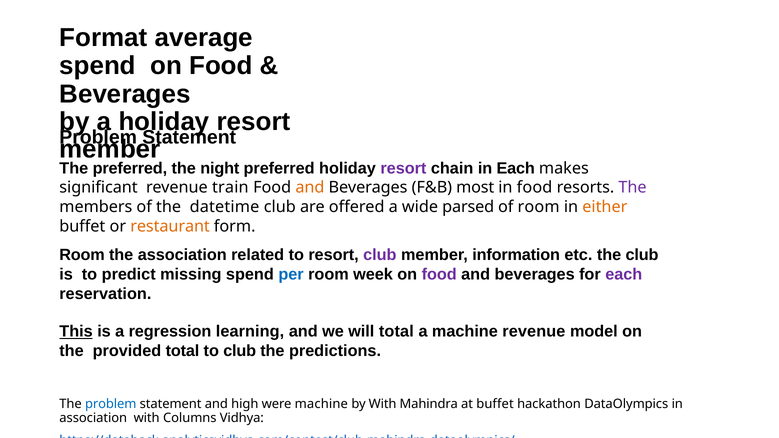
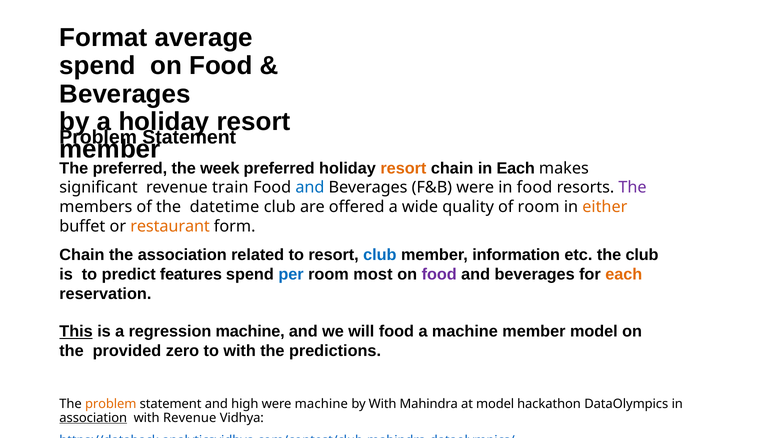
night: night -> week
resort at (403, 168) colour: purple -> orange
and at (310, 188) colour: orange -> blue
F&B most: most -> were
parsed: parsed -> quality
Room at (82, 255): Room -> Chain
club at (380, 255) colour: purple -> blue
missing: missing -> features
week: week -> most
each at (624, 274) colour: purple -> orange
regression learning: learning -> machine
will total: total -> food
machine revenue: revenue -> member
provided total: total -> zero
to club: club -> with
problem at (111, 404) colour: blue -> orange
at buffet: buffet -> model
association at (93, 418) underline: none -> present
with Columns: Columns -> Revenue
